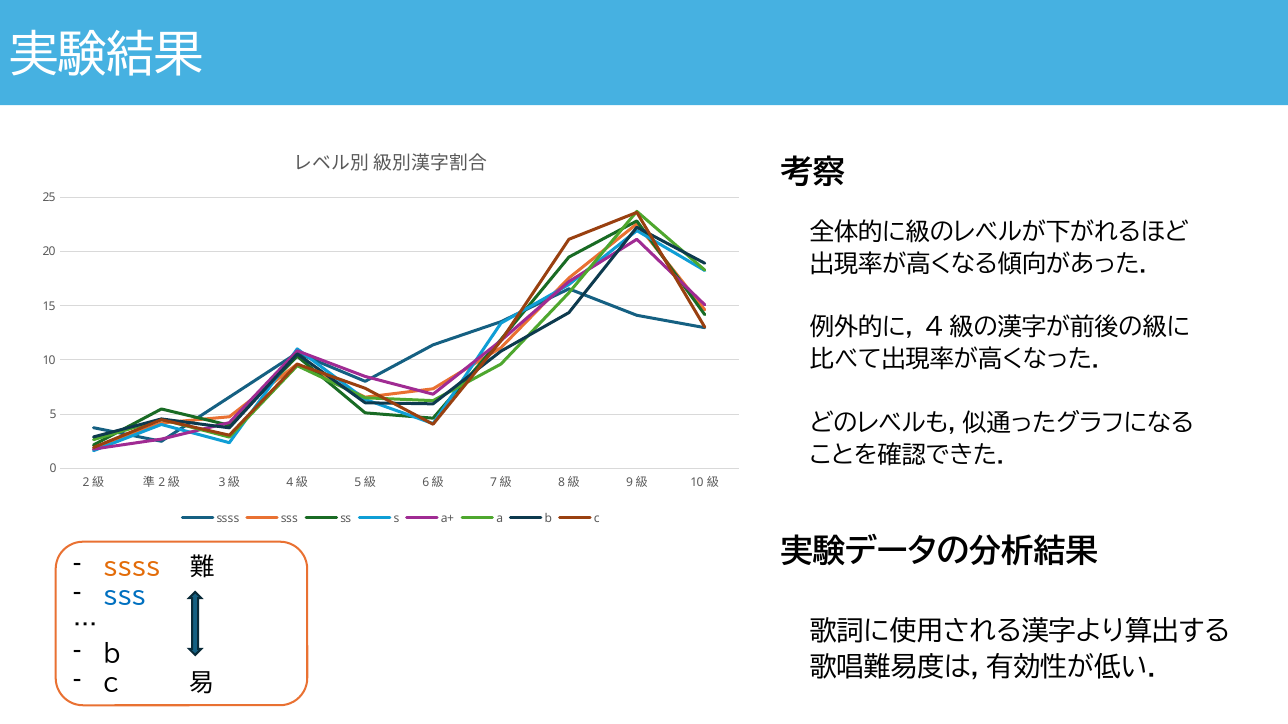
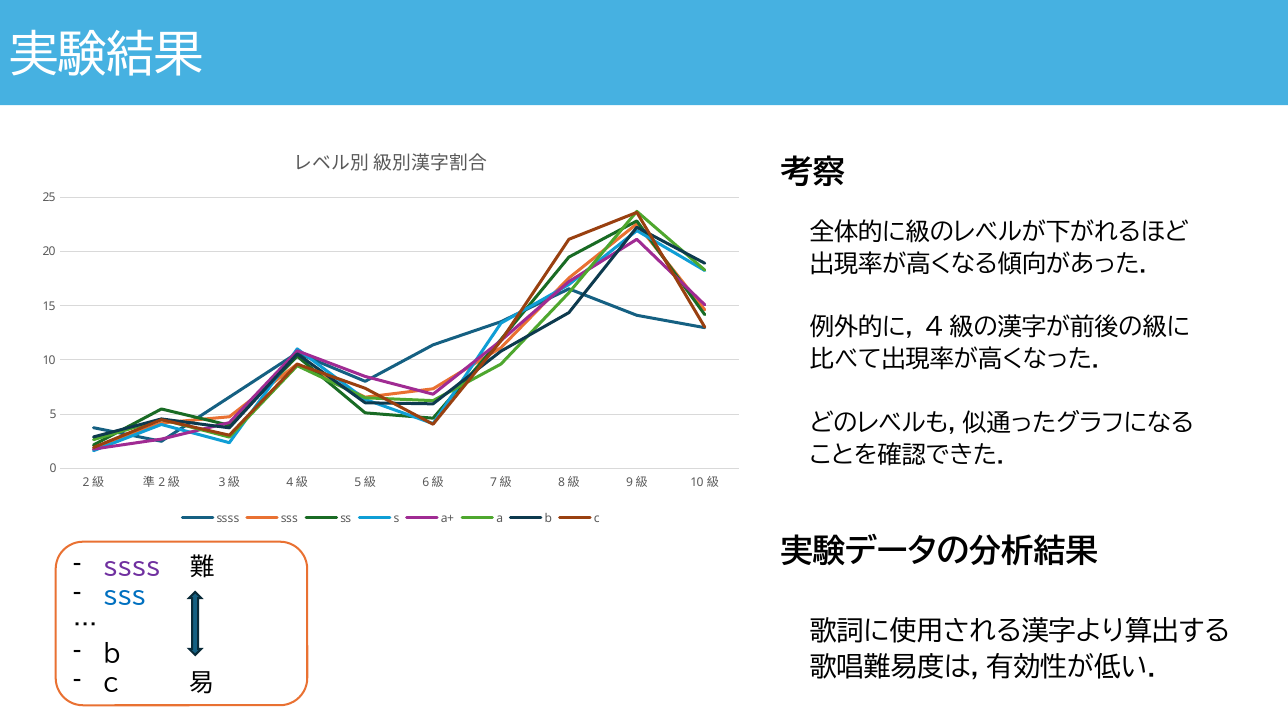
ssss at (132, 568) colour: orange -> purple
